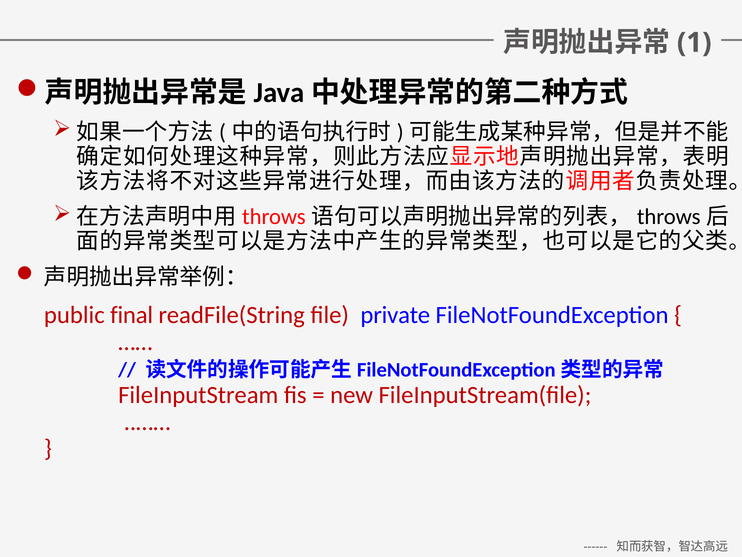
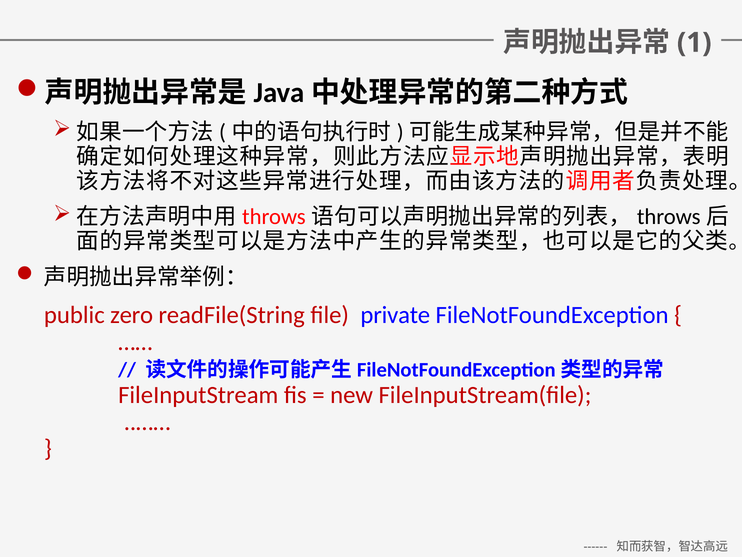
final: final -> zero
